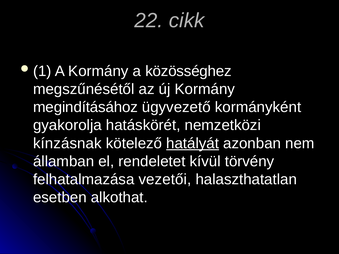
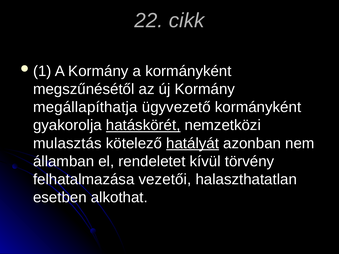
a közösséghez: közösséghez -> kormányként
megindításához: megindításához -> megállapíthatja
hatáskörét underline: none -> present
kínzásnak: kínzásnak -> mulasztás
